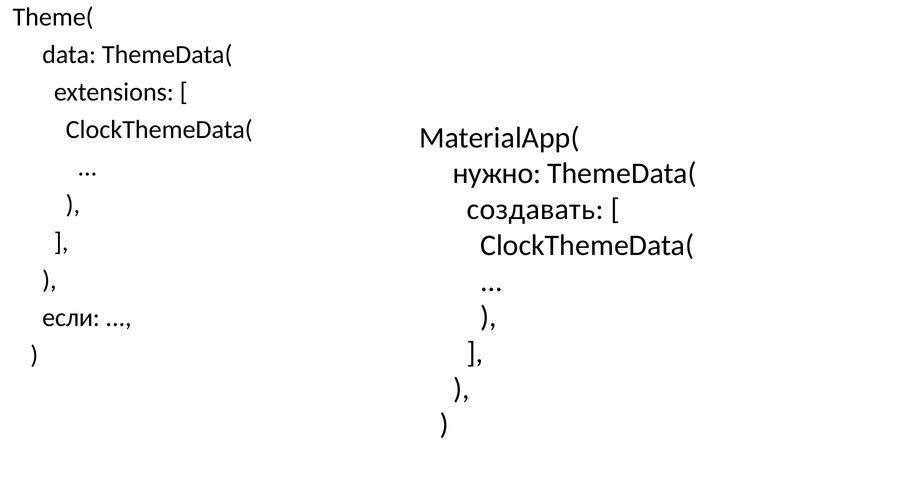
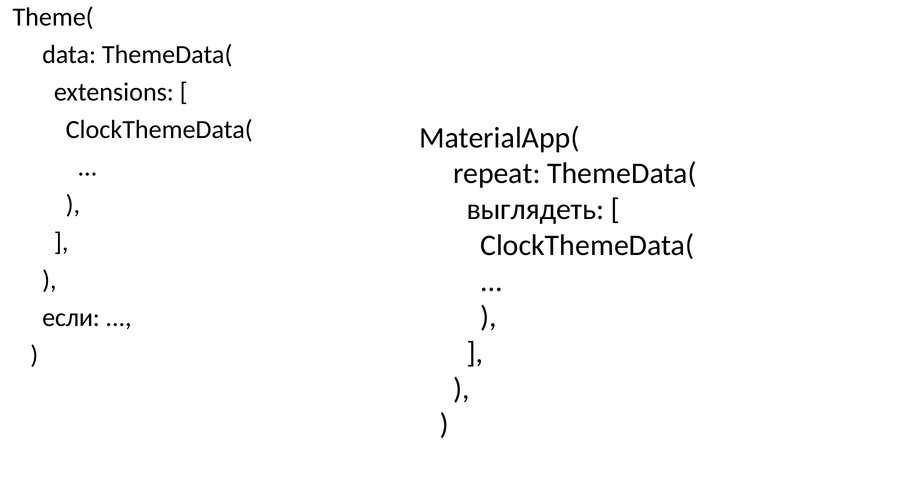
нужно: нужно -> repeat
создавать: создавать -> выглядеть
